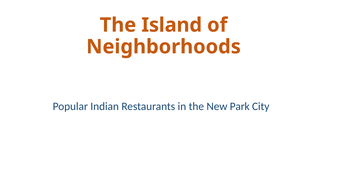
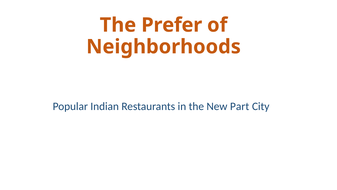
Island: Island -> Prefer
Park: Park -> Part
